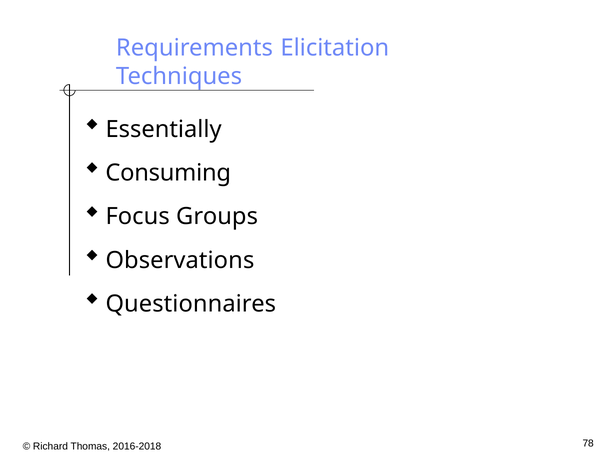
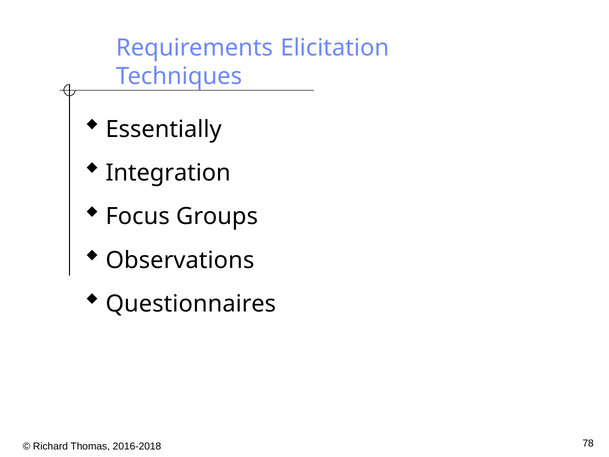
Consuming: Consuming -> Integration
